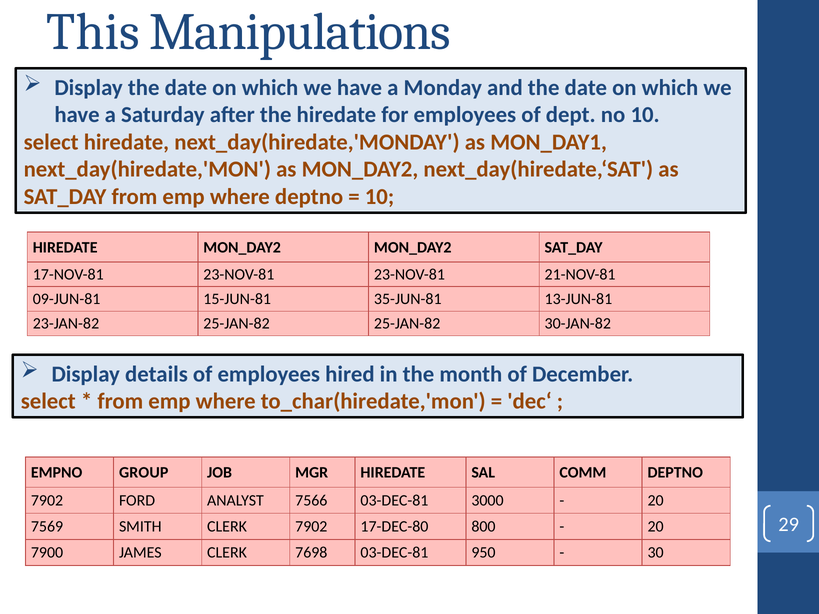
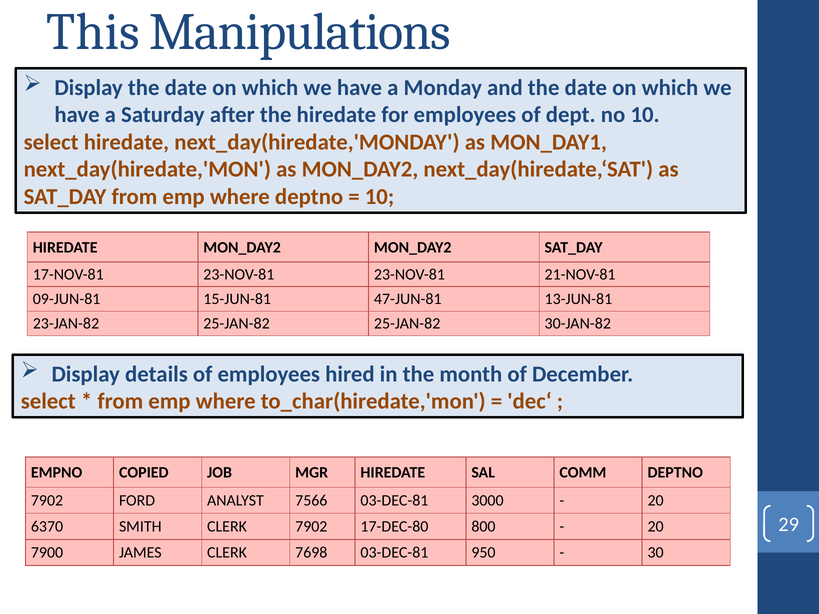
35-JUN-81: 35-JUN-81 -> 47-JUN-81
GROUP: GROUP -> COPIED
7569: 7569 -> 6370
